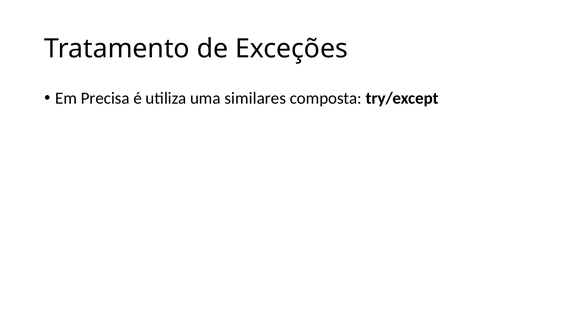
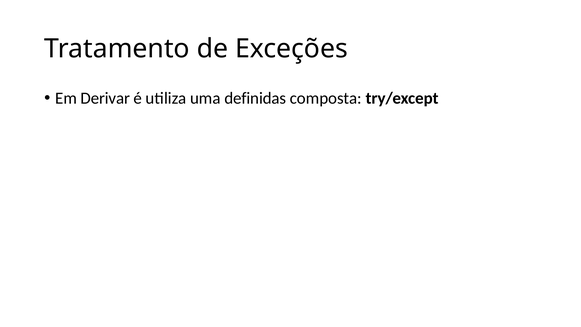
Precisa: Precisa -> Derivar
similares: similares -> definidas
